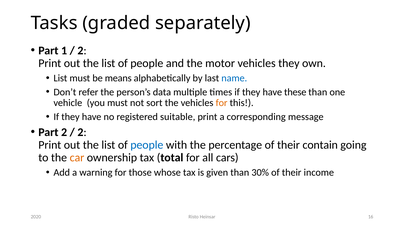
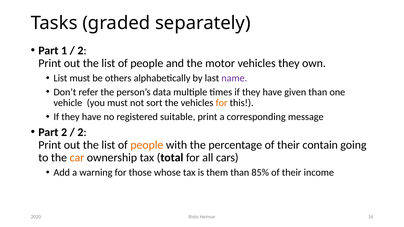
means: means -> others
name colour: blue -> purple
these: these -> given
people at (147, 145) colour: blue -> orange
given: given -> them
30%: 30% -> 85%
